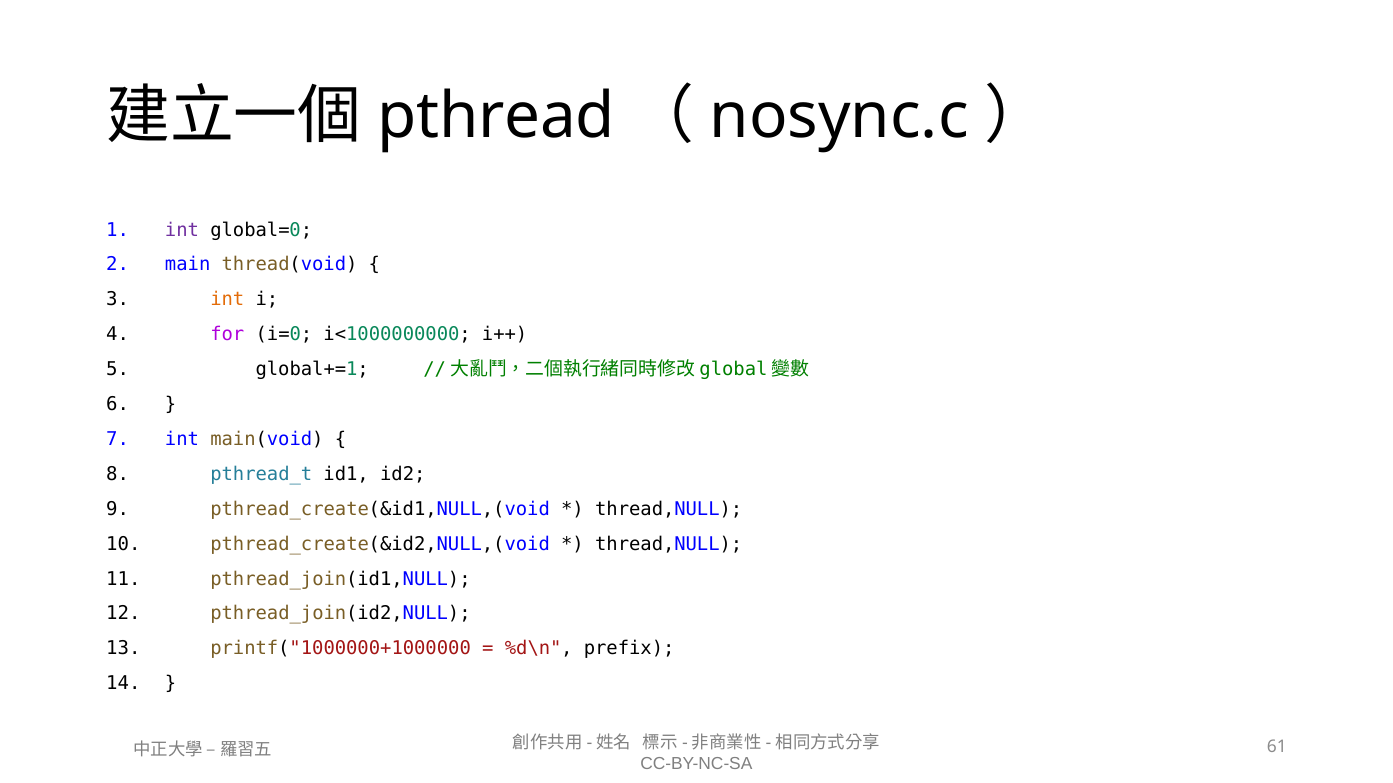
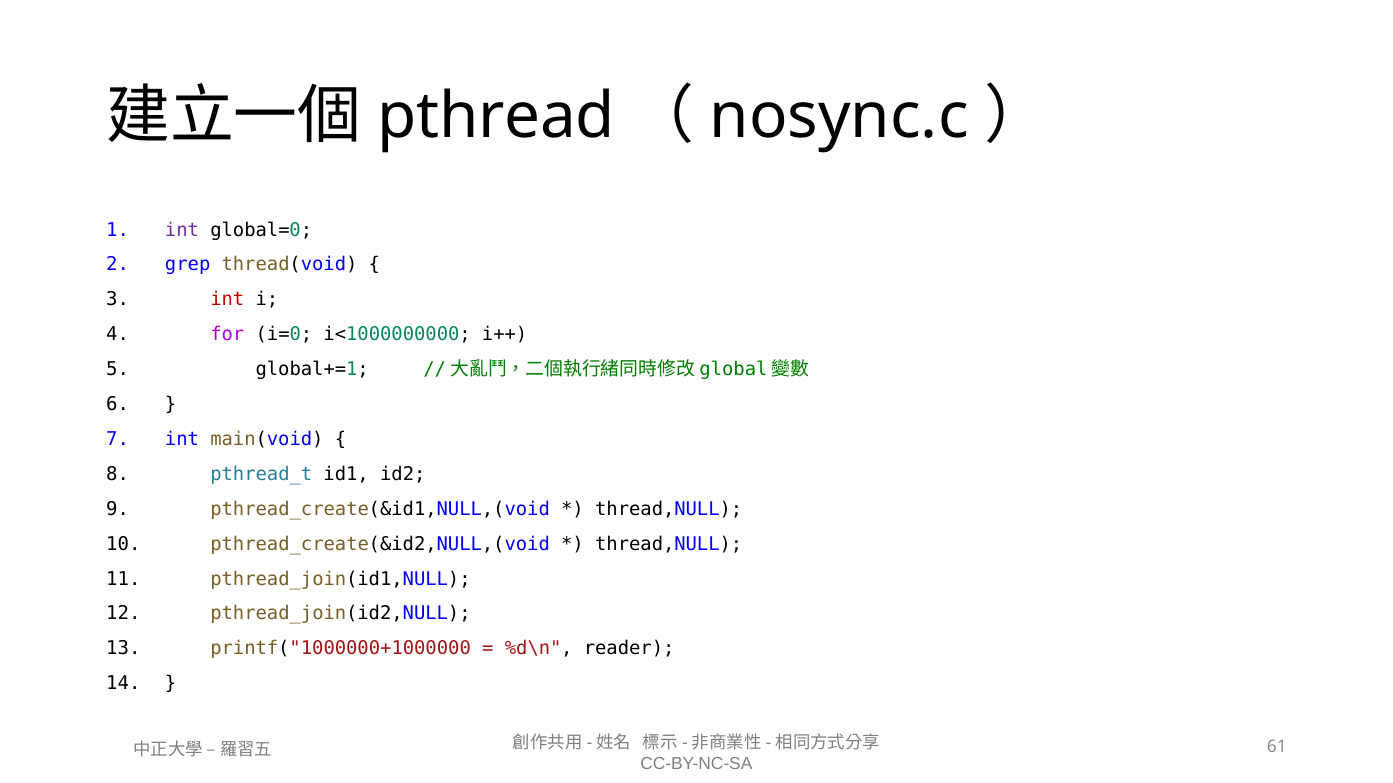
main: main -> grep
int at (227, 300) colour: orange -> red
prefix: prefix -> reader
